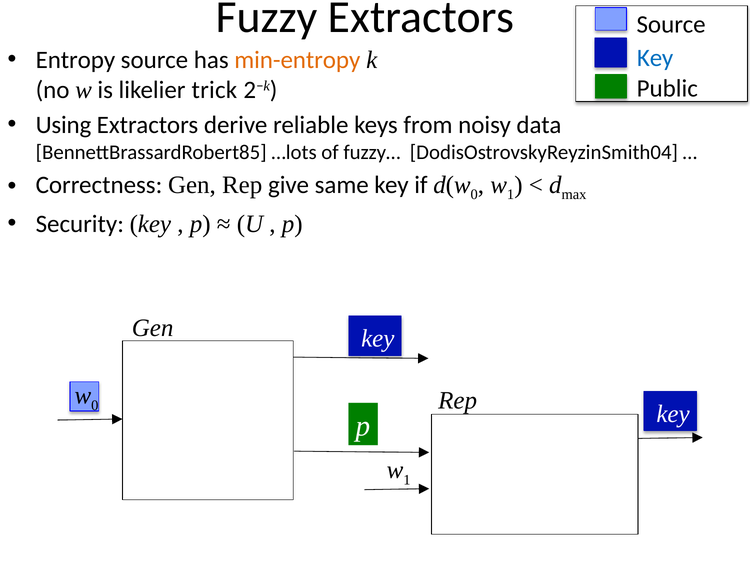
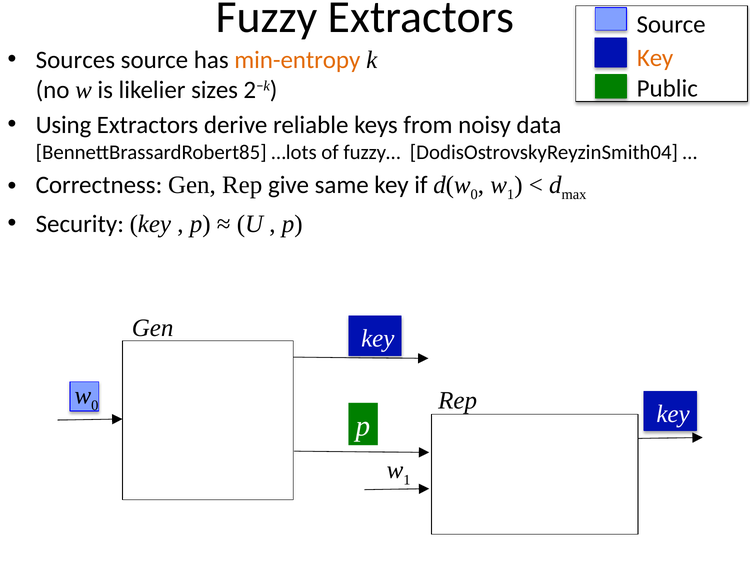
Entropy: Entropy -> Sources
Key at (655, 58) colour: blue -> orange
trick: trick -> sizes
